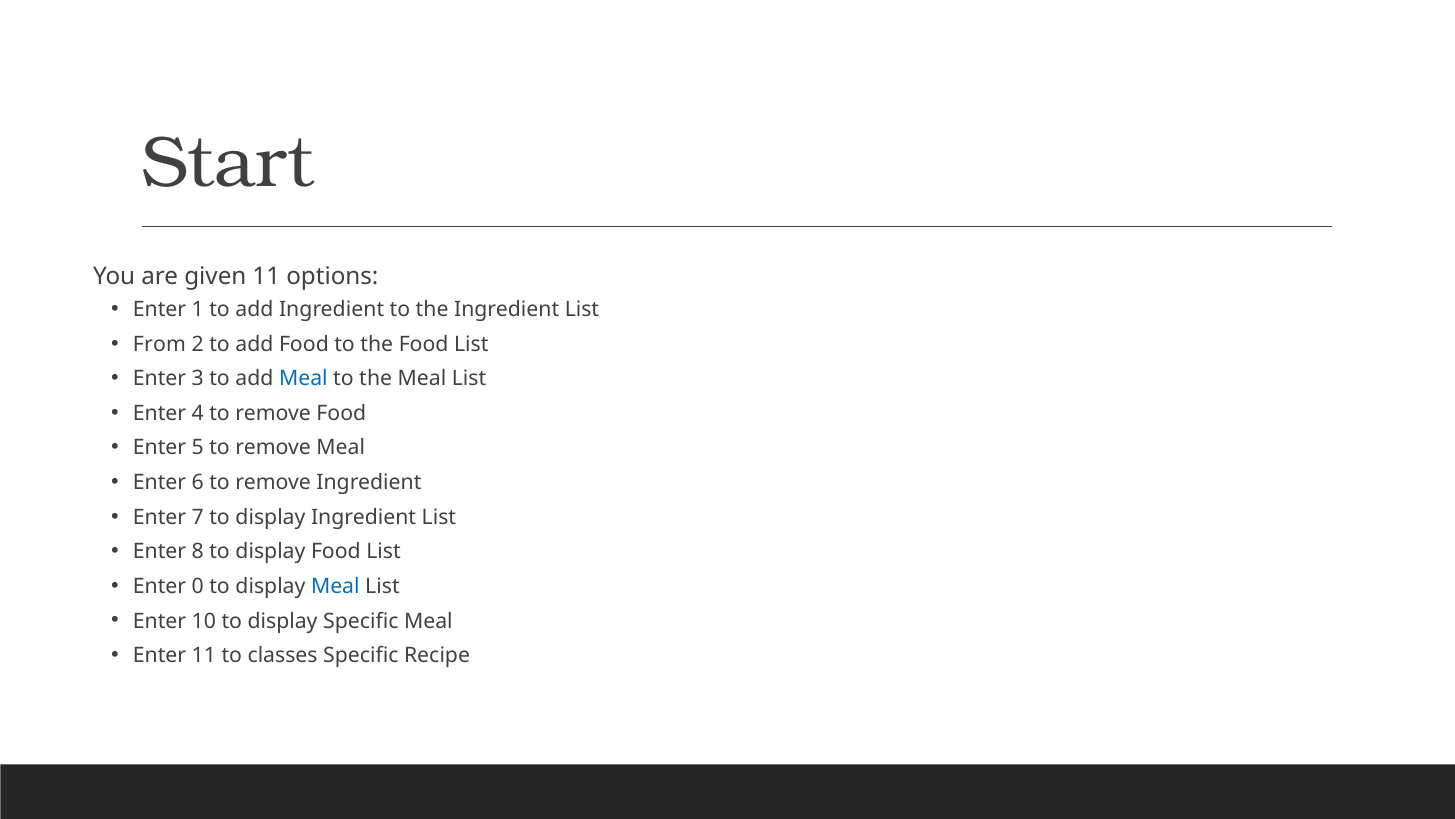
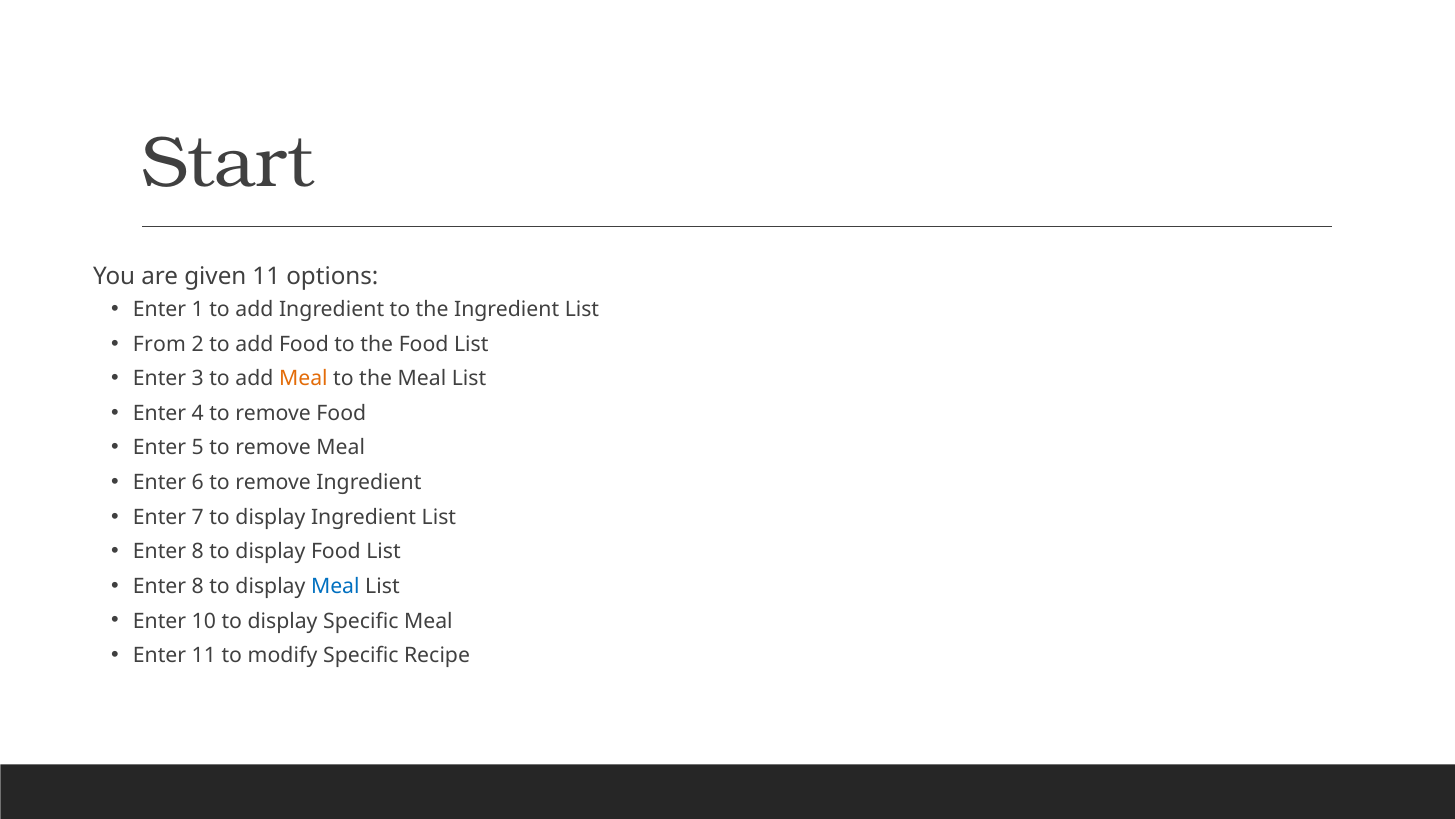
Meal at (303, 378) colour: blue -> orange
0 at (198, 586): 0 -> 8
classes: classes -> modify
